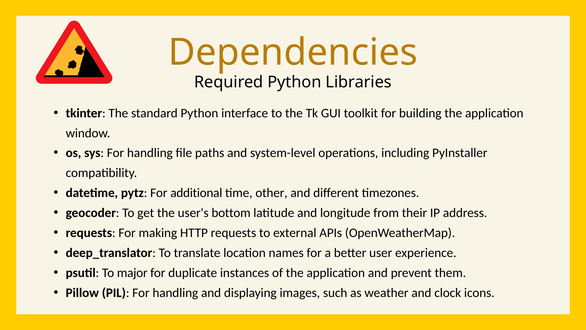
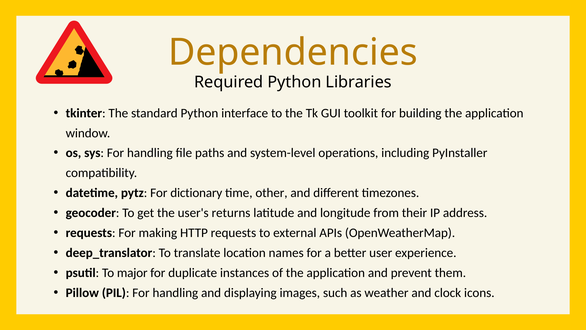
additional: additional -> dictionary
bottom: bottom -> returns
